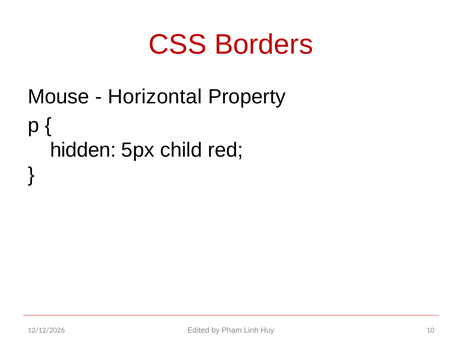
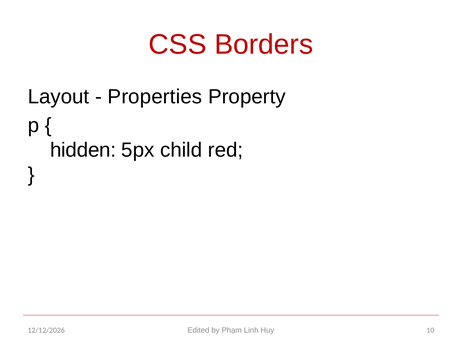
Mouse: Mouse -> Layout
Horizontal: Horizontal -> Properties
